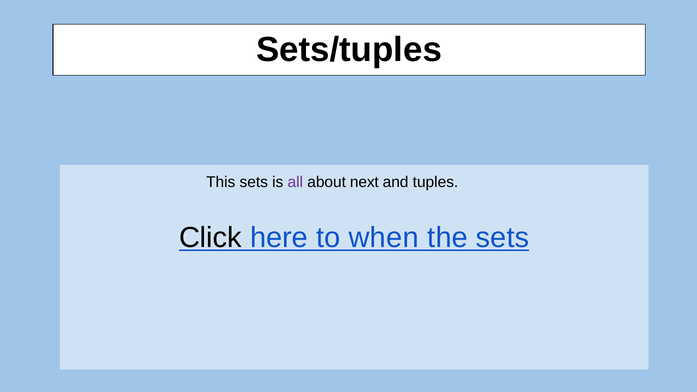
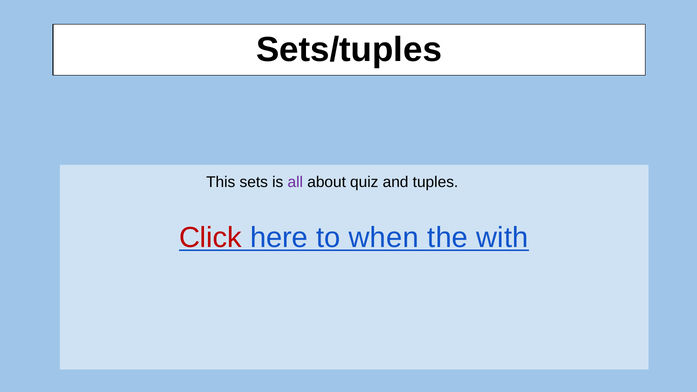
next: next -> quiz
Click colour: black -> red
the sets: sets -> with
